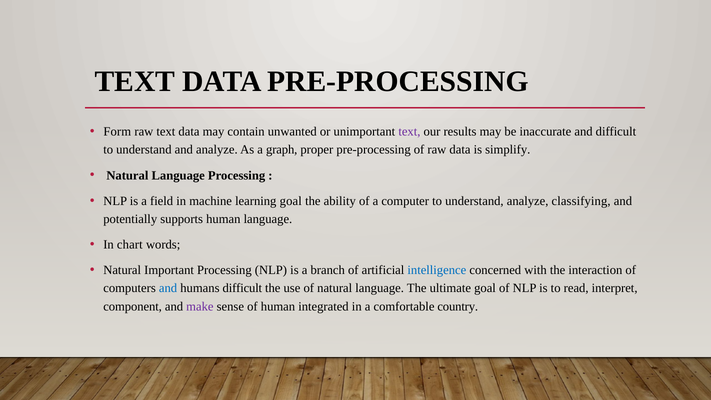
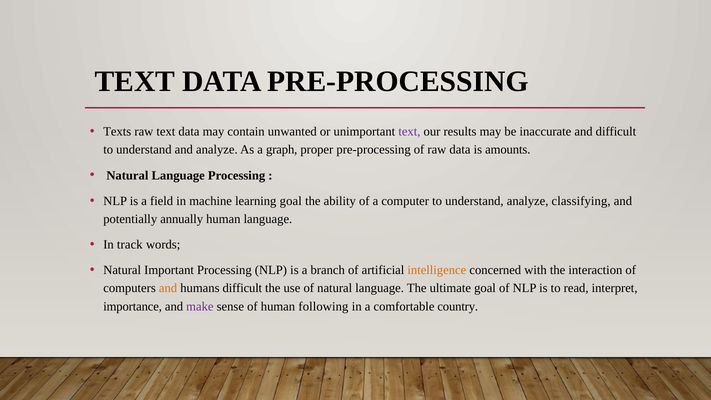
Form: Form -> Texts
simplify: simplify -> amounts
supports: supports -> annually
chart: chart -> track
intelligence colour: blue -> orange
and at (168, 288) colour: blue -> orange
component: component -> importance
integrated: integrated -> following
